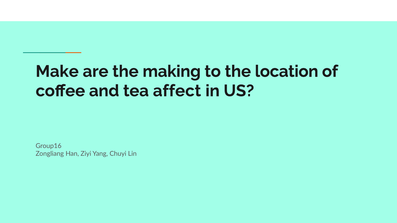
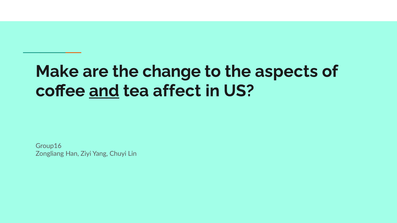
making: making -> change
location: location -> aspects
and underline: none -> present
